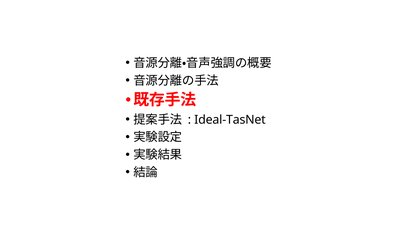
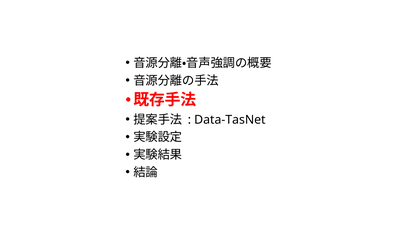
Ideal-TasNet: Ideal-TasNet -> Data-TasNet
